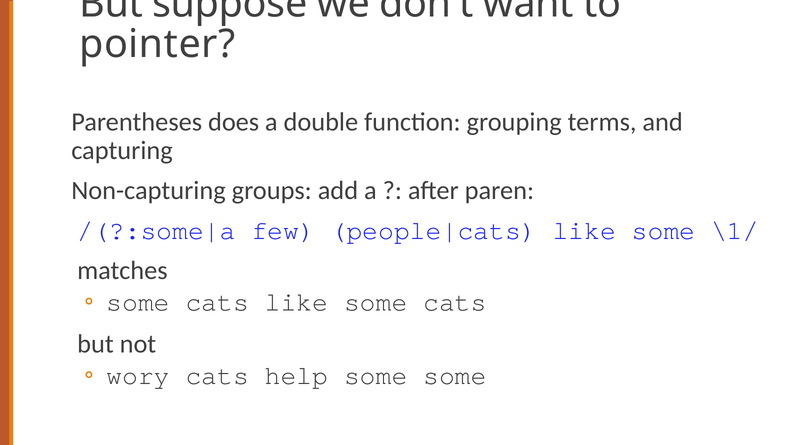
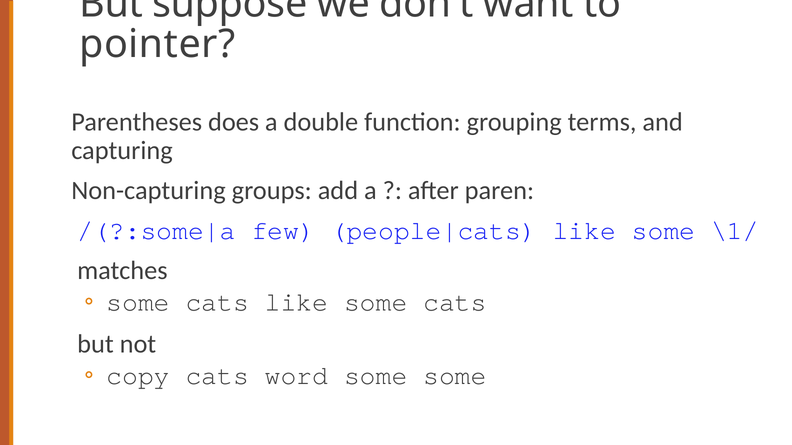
wory: wory -> copy
help: help -> word
